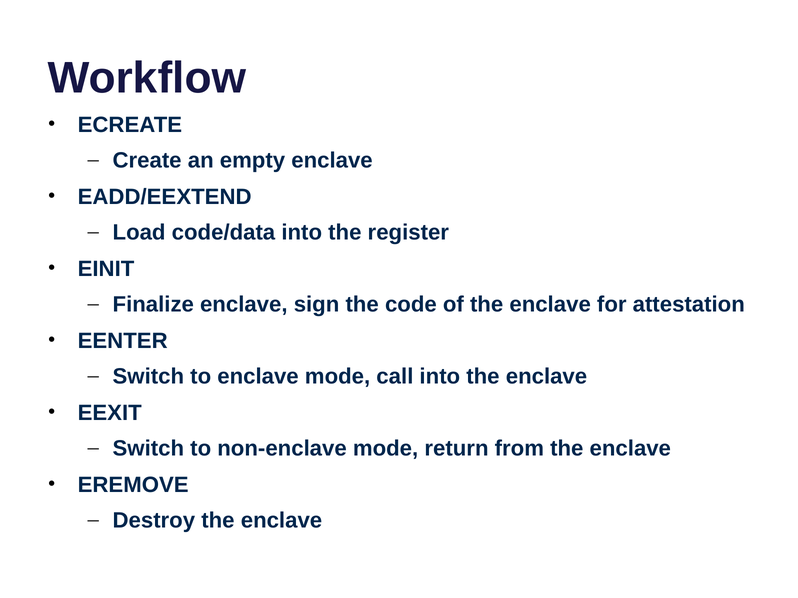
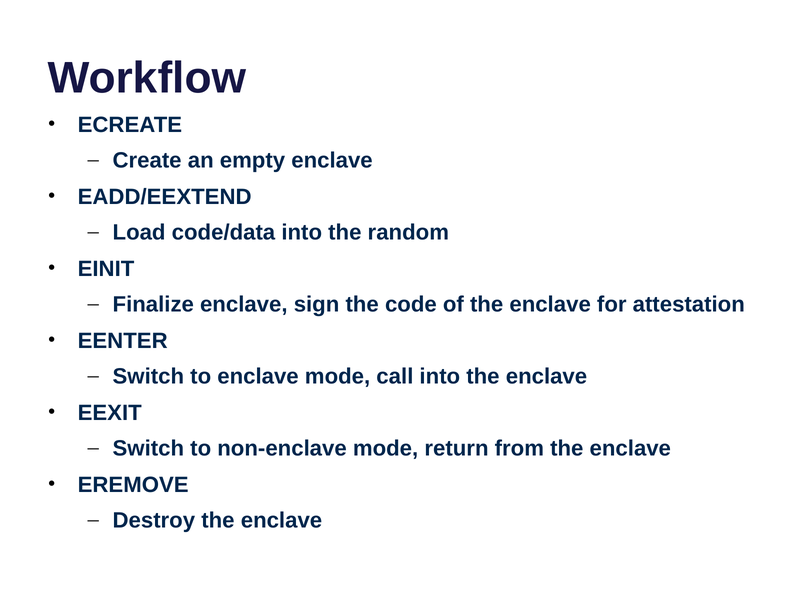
register: register -> random
